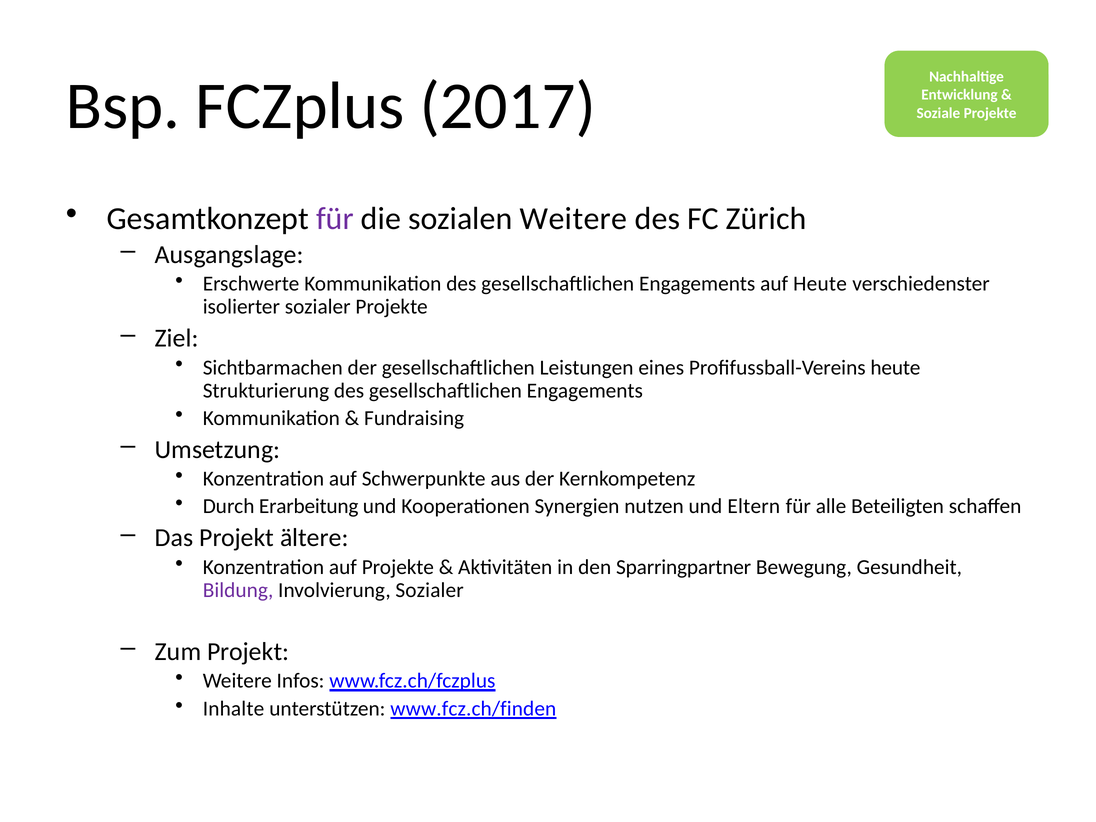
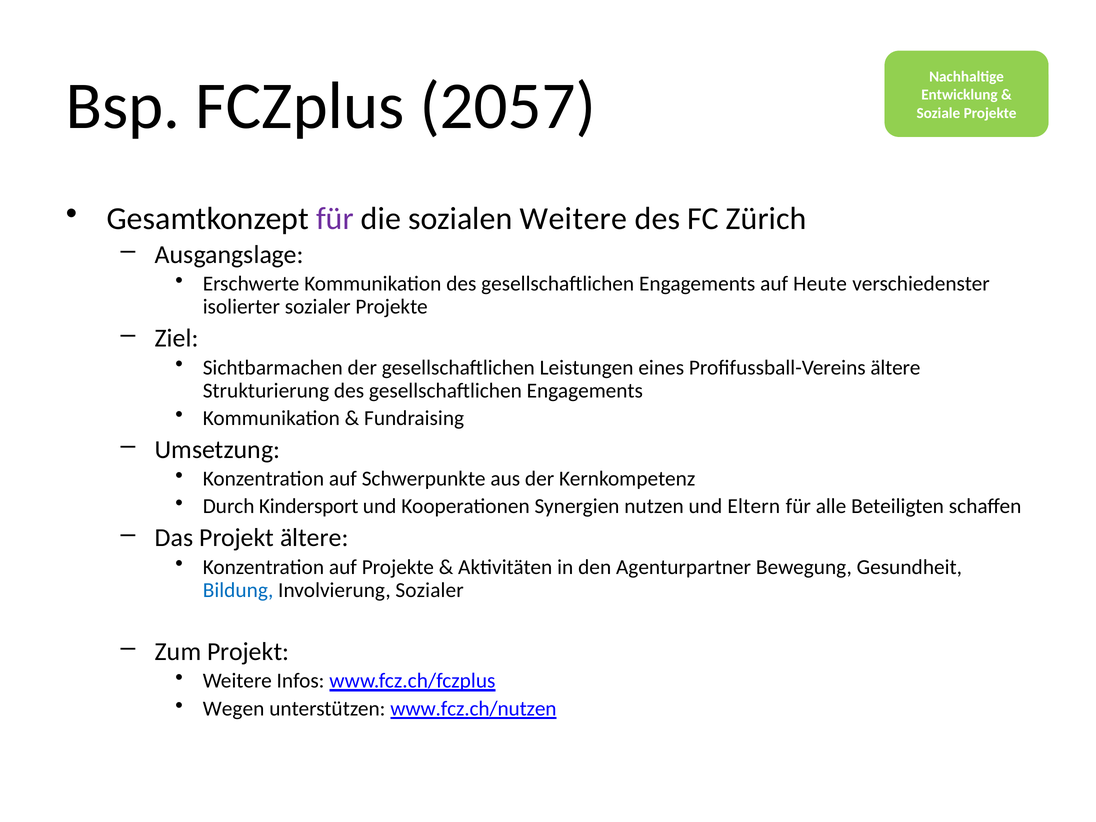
2017: 2017 -> 2057
Profifussball-Vereins heute: heute -> ältere
Erarbeitung: Erarbeitung -> Kindersport
Sparringpartner: Sparringpartner -> Agenturpartner
Bildung colour: purple -> blue
Inhalte: Inhalte -> Wegen
www.fcz.ch/finden: www.fcz.ch/finden -> www.fcz.ch/nutzen
